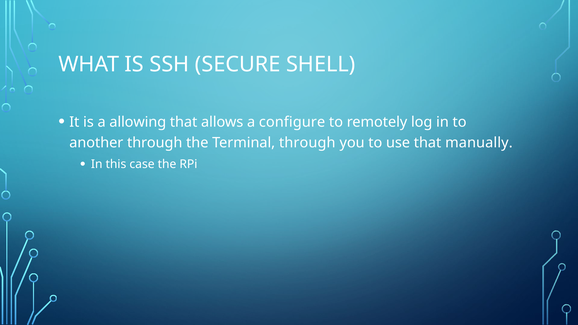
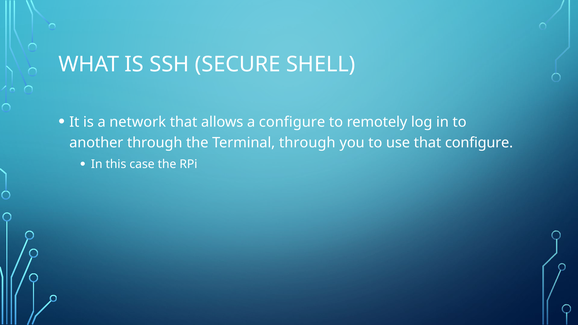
allowing: allowing -> network
that manually: manually -> configure
